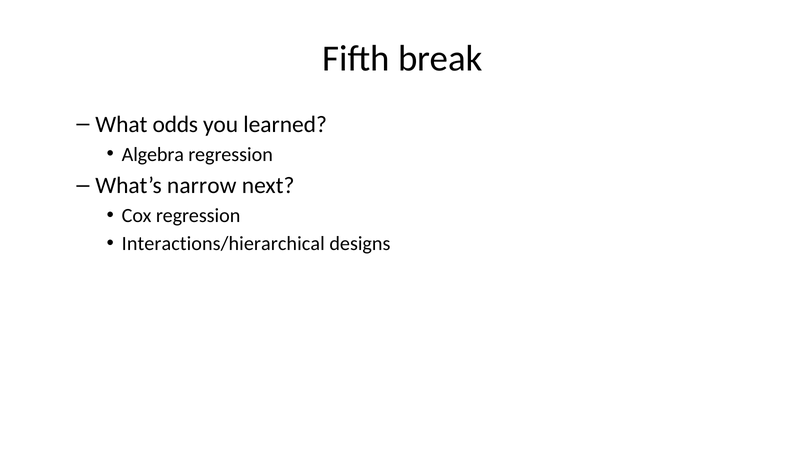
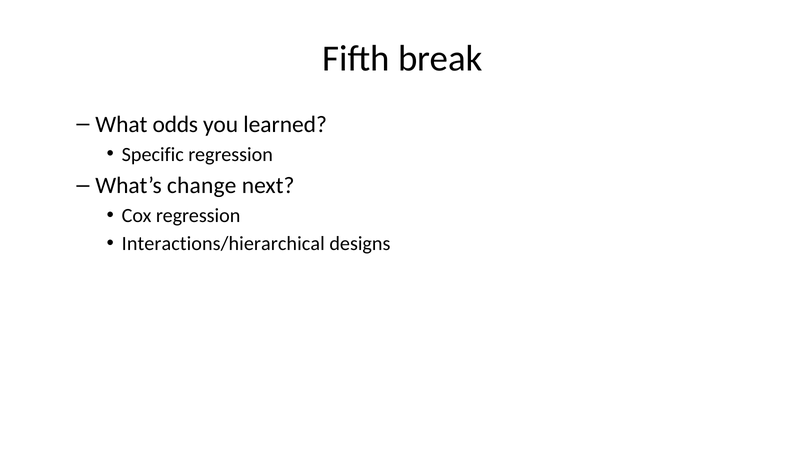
Algebra: Algebra -> Specific
narrow: narrow -> change
